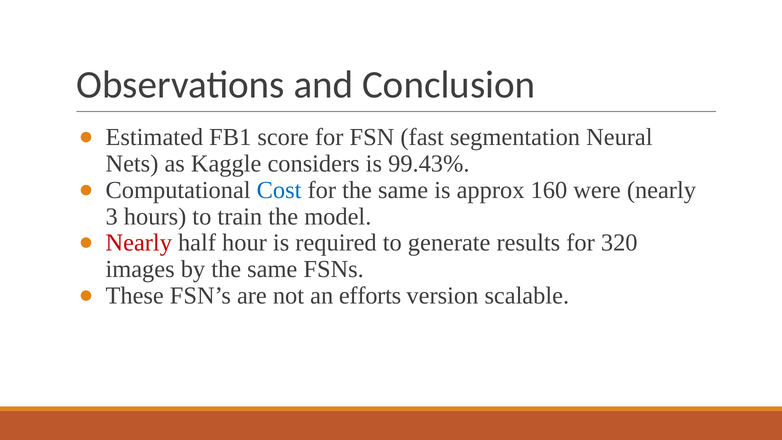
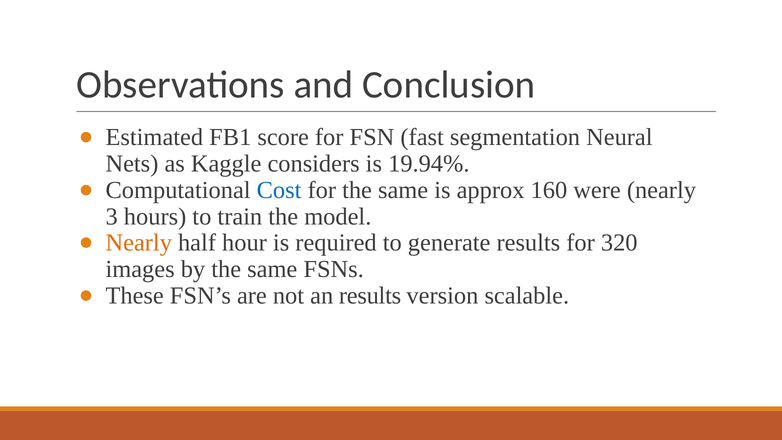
99.43%: 99.43% -> 19.94%
Nearly at (139, 243) colour: red -> orange
an efforts: efforts -> results
